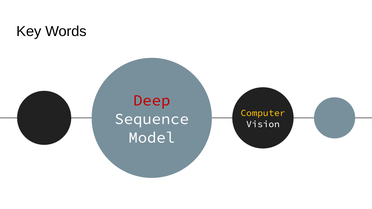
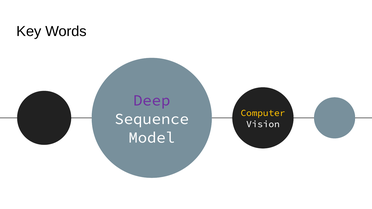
Deep colour: red -> purple
